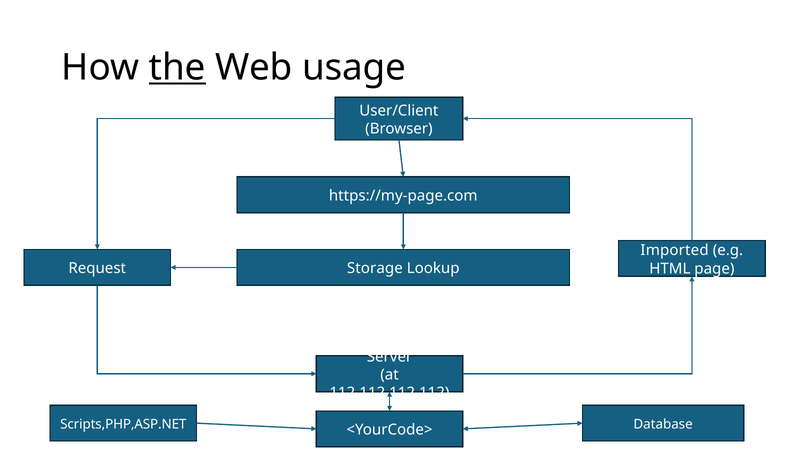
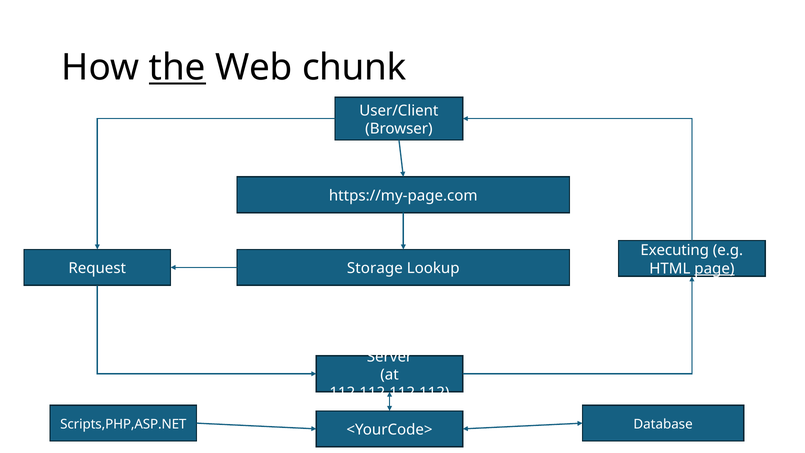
usage: usage -> chunk
Imported: Imported -> Executing
page underline: none -> present
